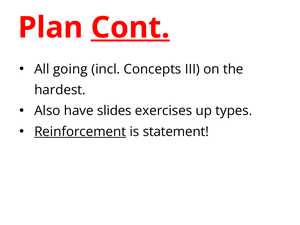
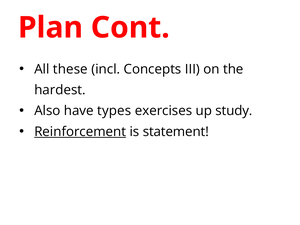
Cont underline: present -> none
going: going -> these
slides: slides -> types
types: types -> study
